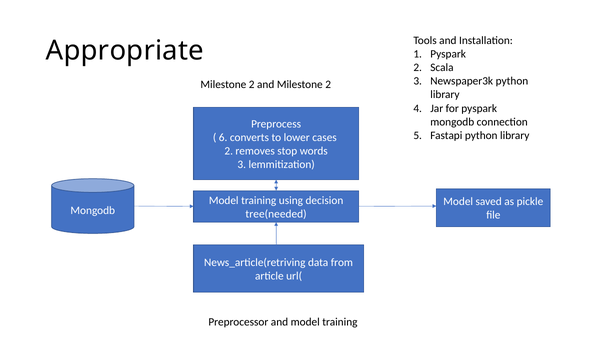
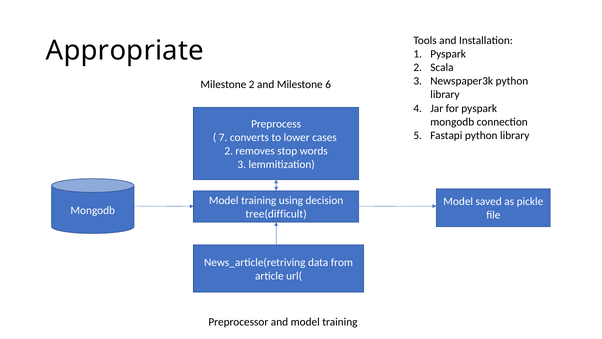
and Milestone 2: 2 -> 6
6: 6 -> 7
tree(needed: tree(needed -> tree(difficult
